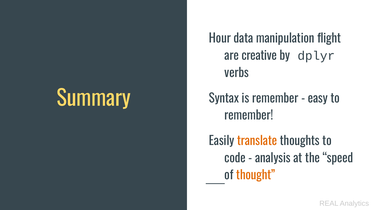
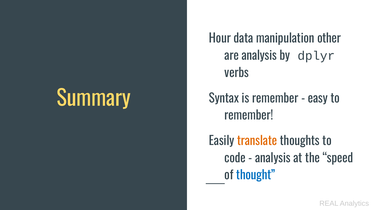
flight: flight -> other
are creative: creative -> analysis
thought colour: orange -> blue
